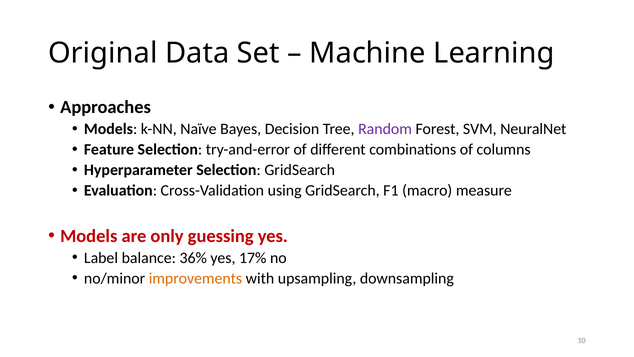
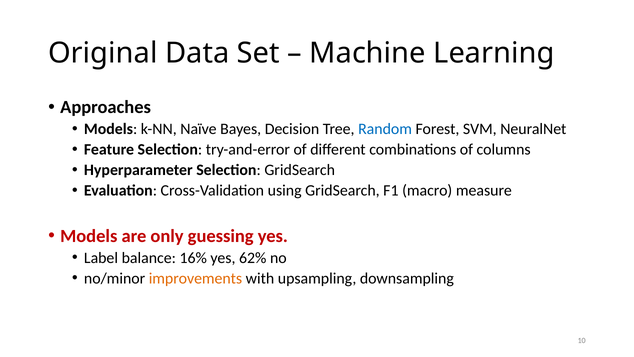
Random colour: purple -> blue
36%: 36% -> 16%
17%: 17% -> 62%
